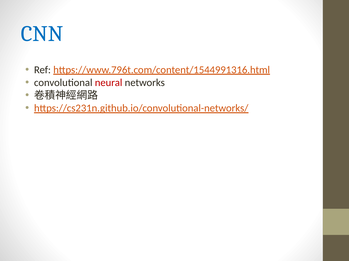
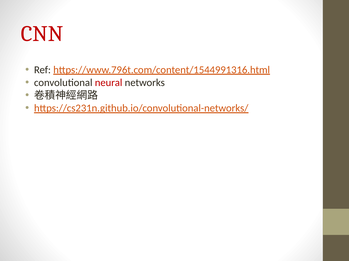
CNN colour: blue -> red
